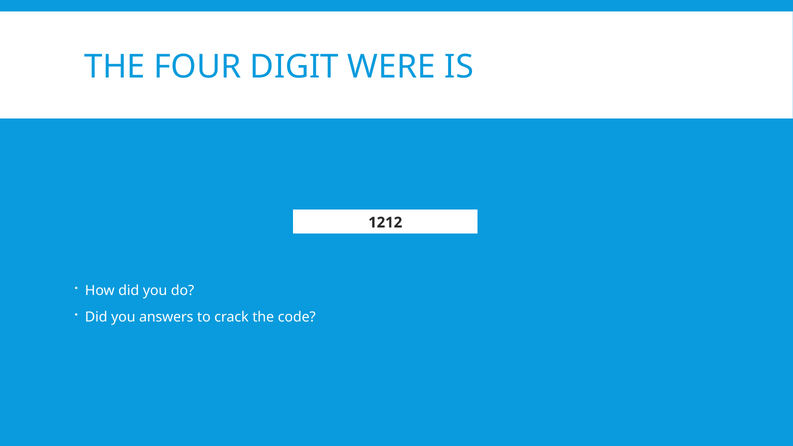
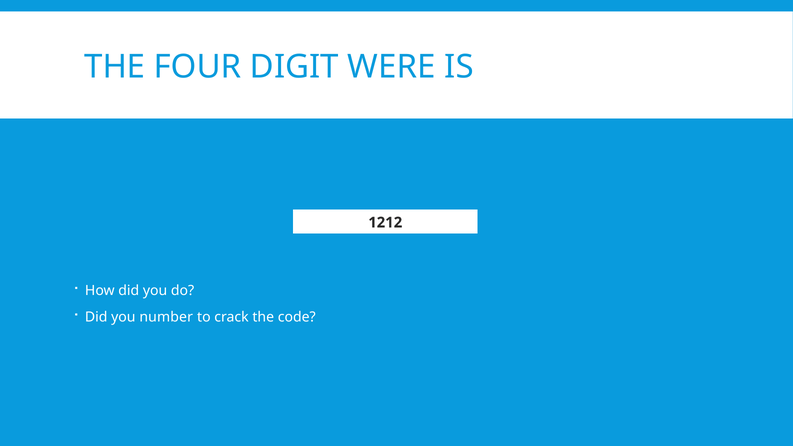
answers: answers -> number
